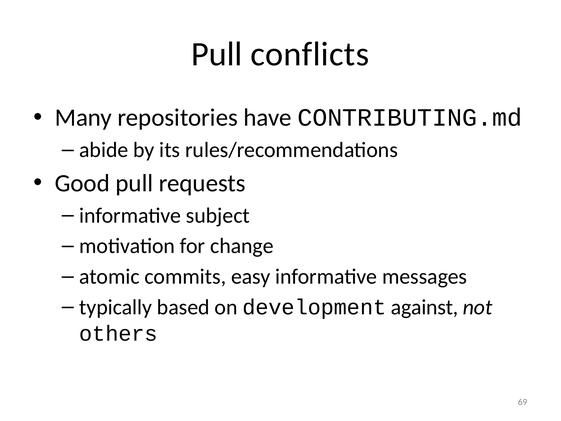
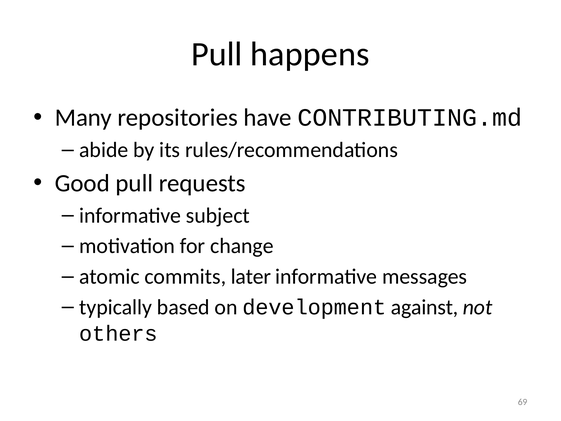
conflicts: conflicts -> happens
easy: easy -> later
